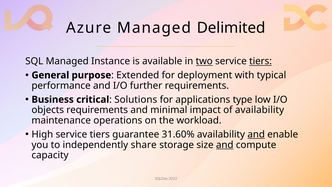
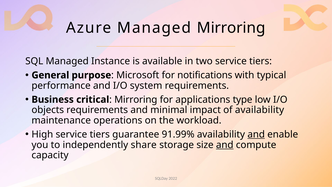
Managed Delimited: Delimited -> Mirroring
two underline: present -> none
tiers at (261, 61) underline: present -> none
Extended: Extended -> Microsoft
deployment: deployment -> notifications
further: further -> system
Solutions at (136, 99): Solutions -> Mirroring
31.60%: 31.60% -> 91.99%
